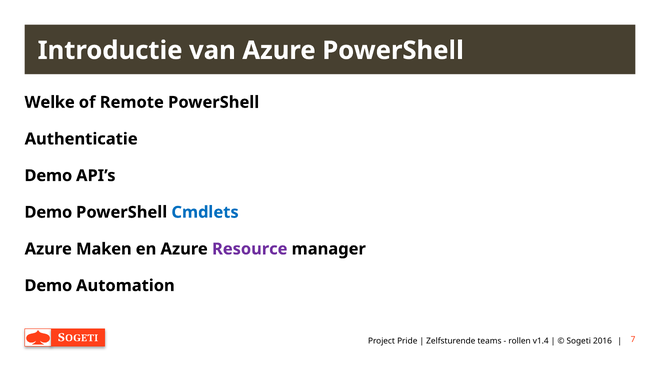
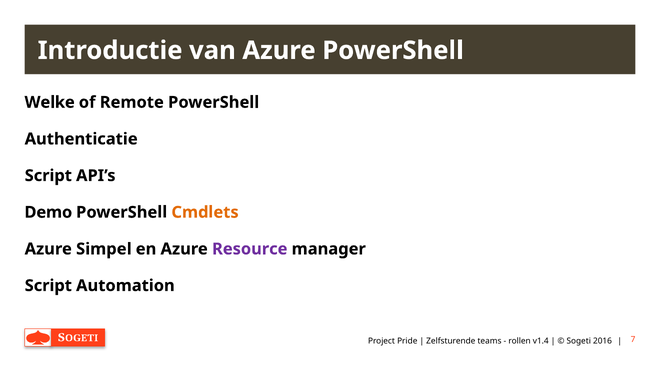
Demo at (48, 176): Demo -> Script
Cmdlets colour: blue -> orange
Maken: Maken -> Simpel
Demo at (48, 286): Demo -> Script
